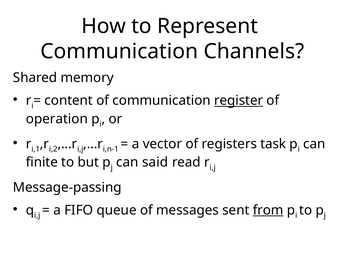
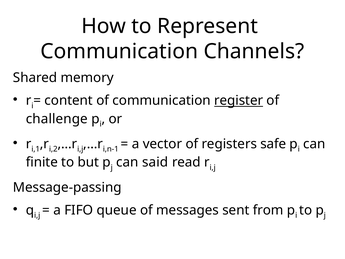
operation: operation -> challenge
task: task -> safe
from underline: present -> none
